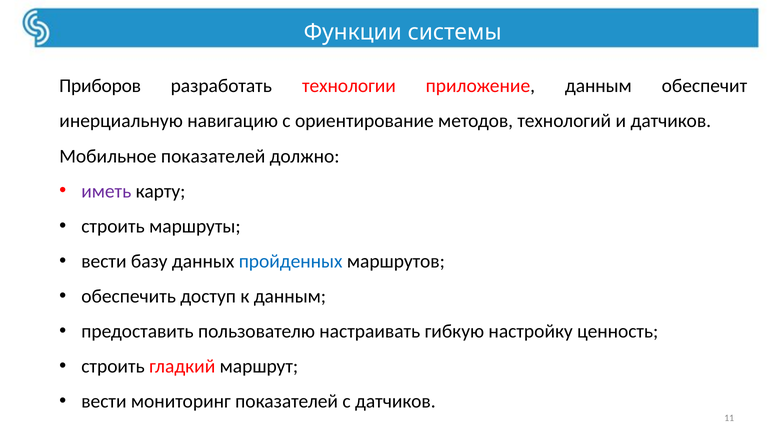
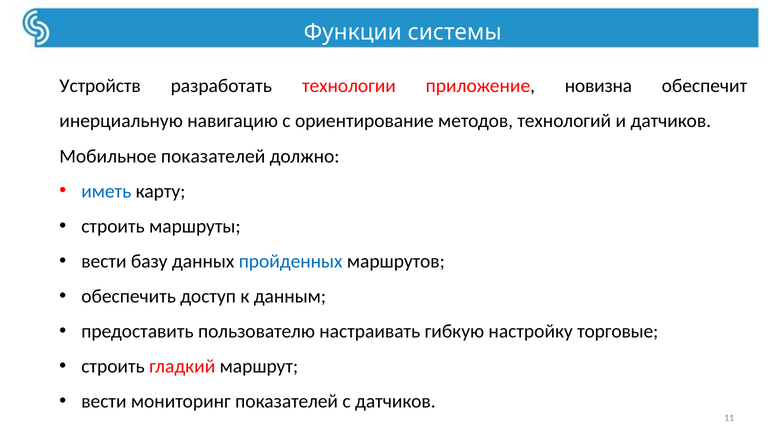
Приборов: Приборов -> Устройств
приложение данным: данным -> новизна
иметь colour: purple -> blue
ценность: ценность -> торговые
